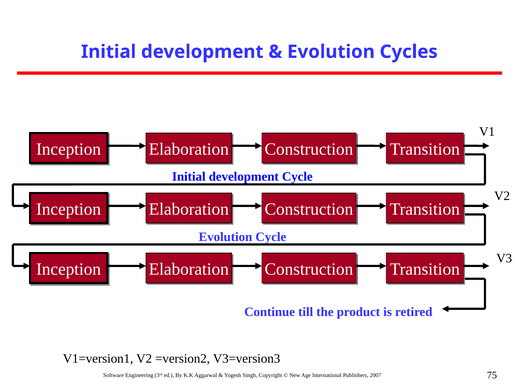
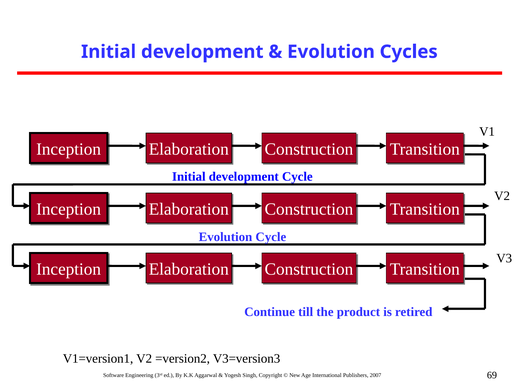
75: 75 -> 69
